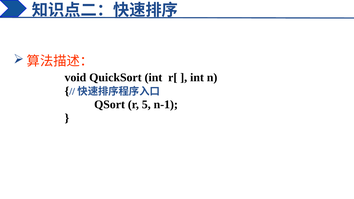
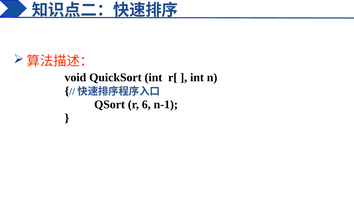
5: 5 -> 6
